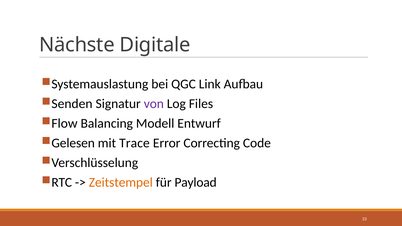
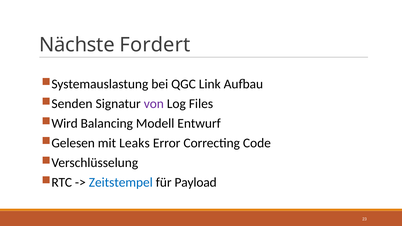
Digitale: Digitale -> Fordert
Flow: Flow -> Wird
Trace: Trace -> Leaks
Zeitstempel colour: orange -> blue
